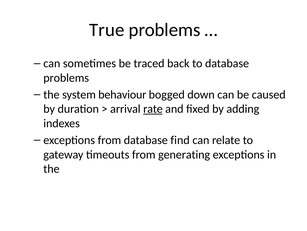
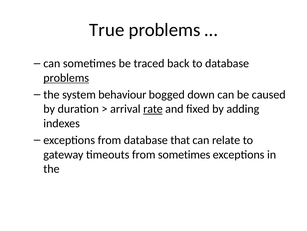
problems at (66, 78) underline: none -> present
find: find -> that
from generating: generating -> sometimes
